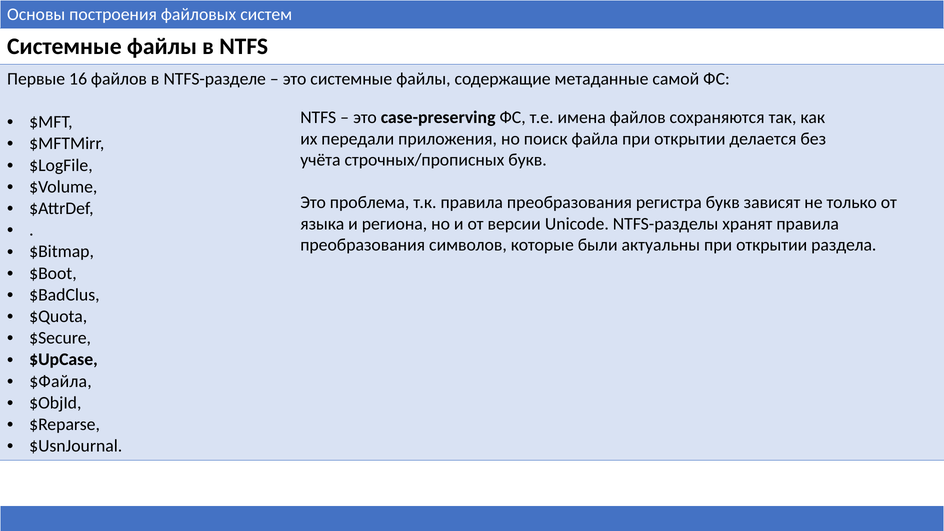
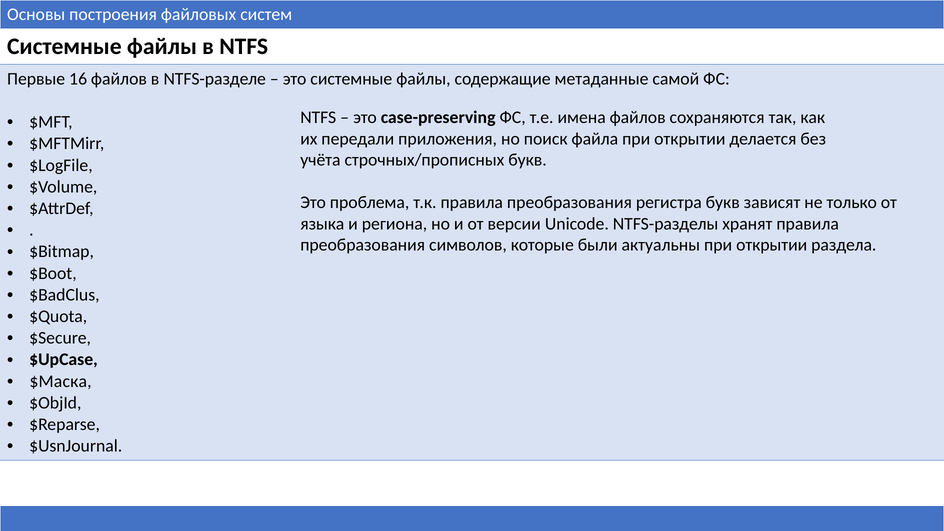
$Файла: $Файла -> $Маска
